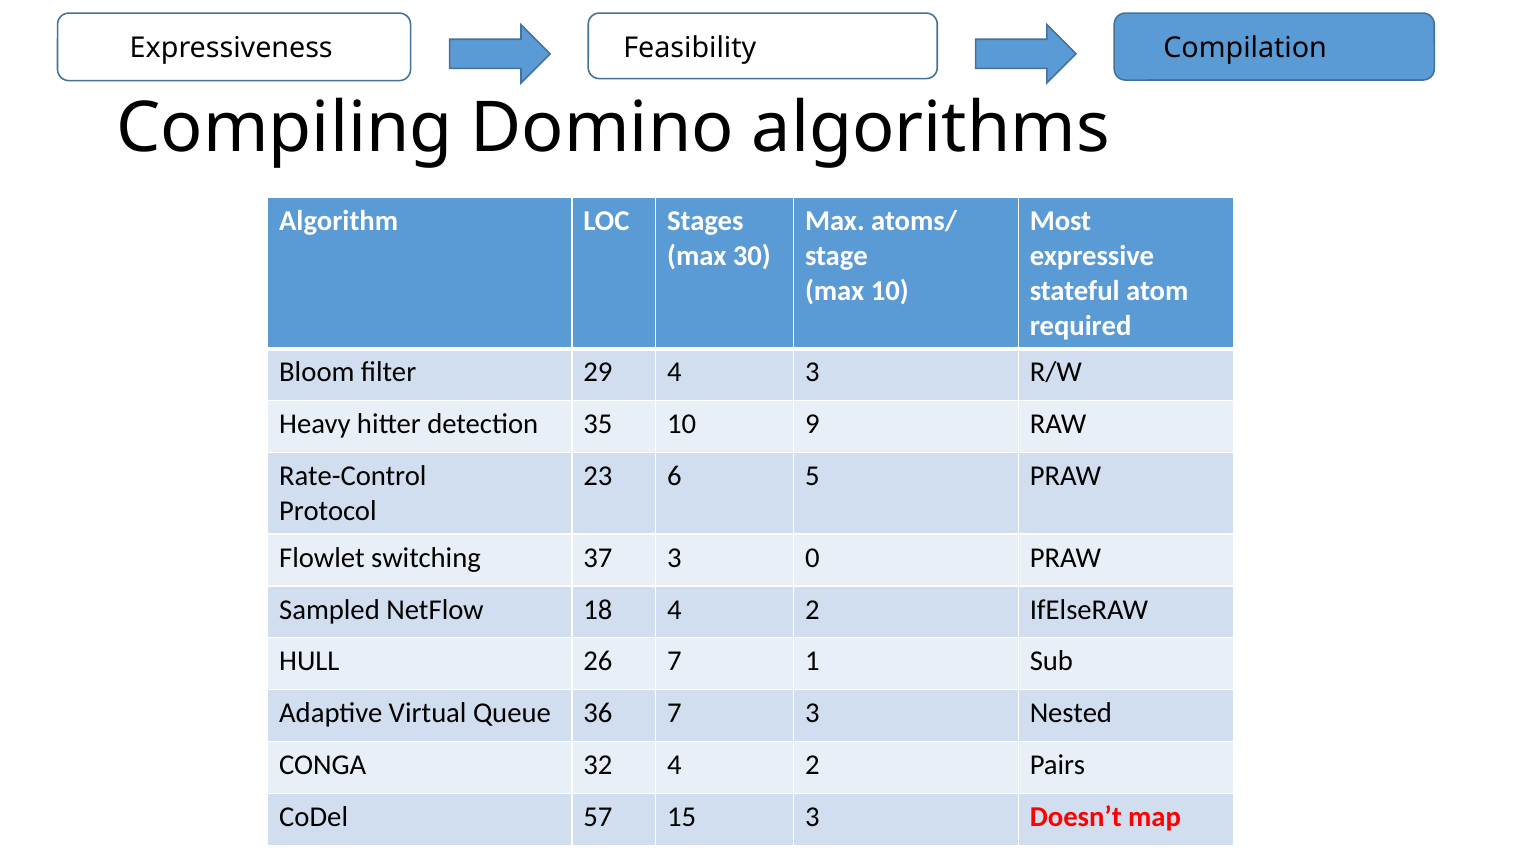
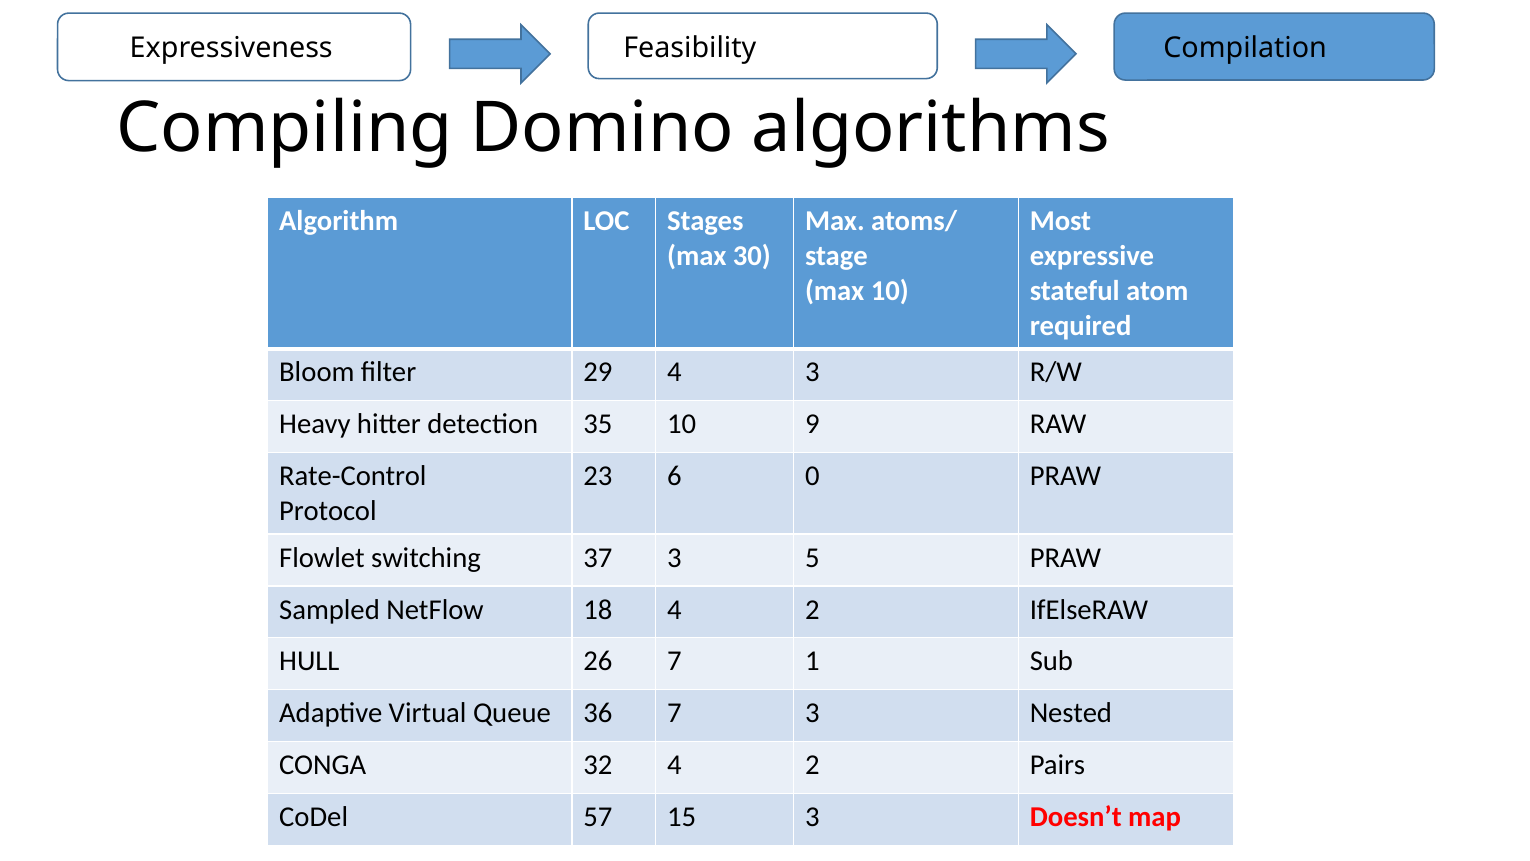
5: 5 -> 0
0: 0 -> 5
